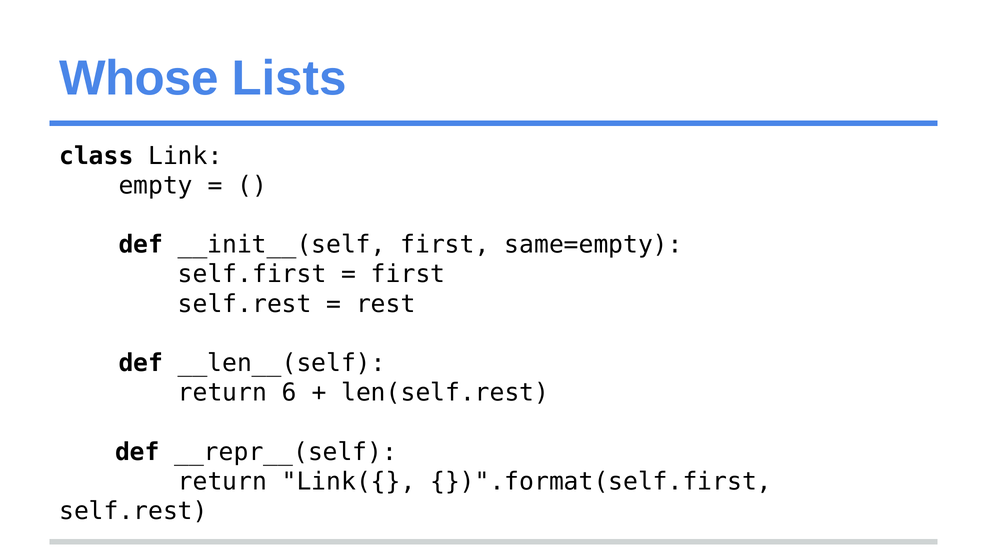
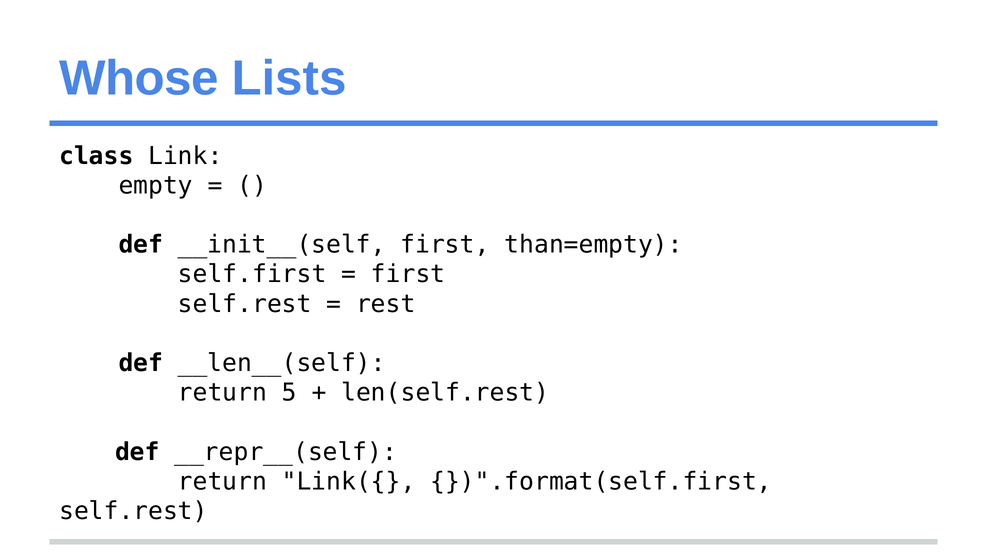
same=empty: same=empty -> than=empty
6: 6 -> 5
